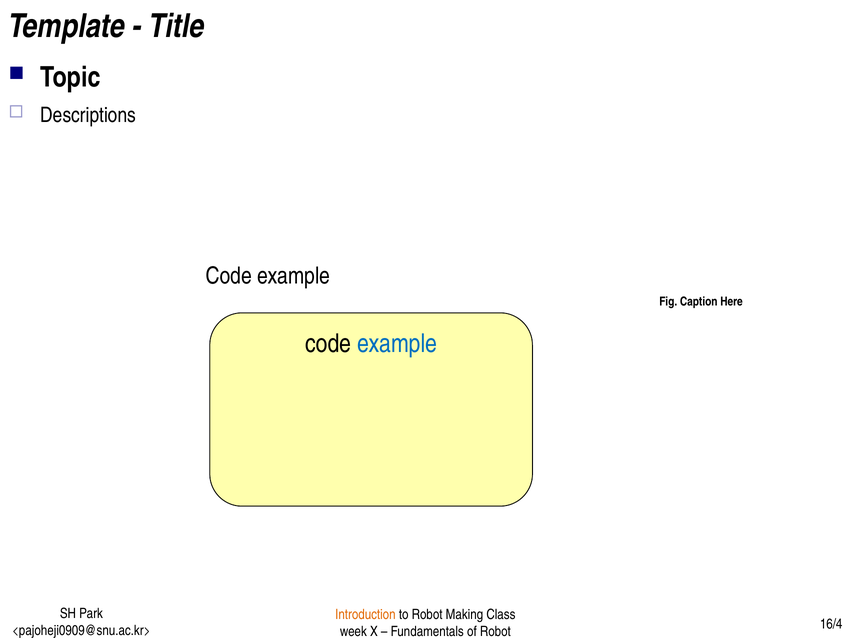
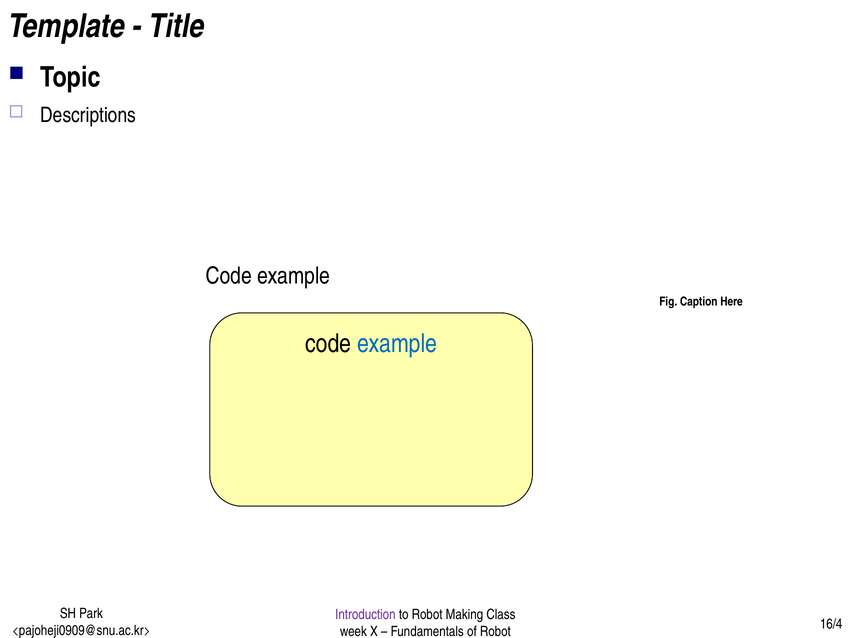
Introduction colour: orange -> purple
